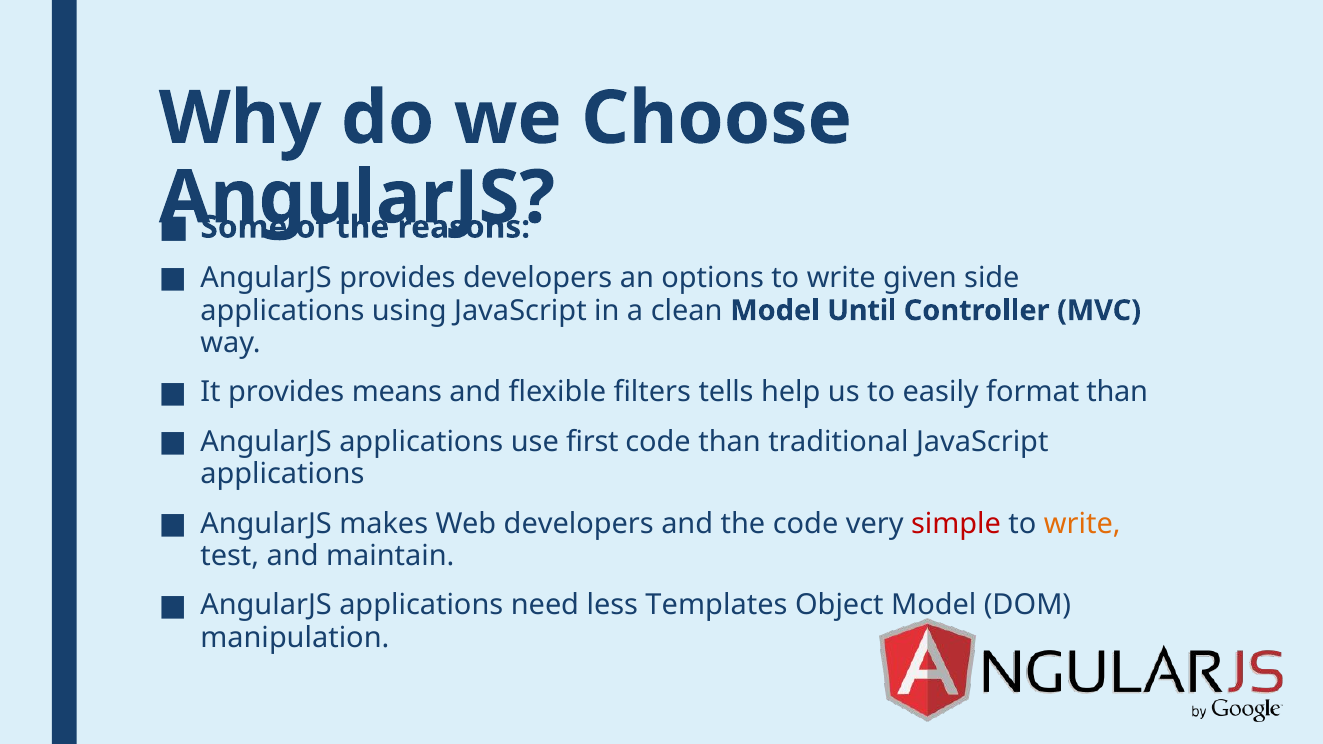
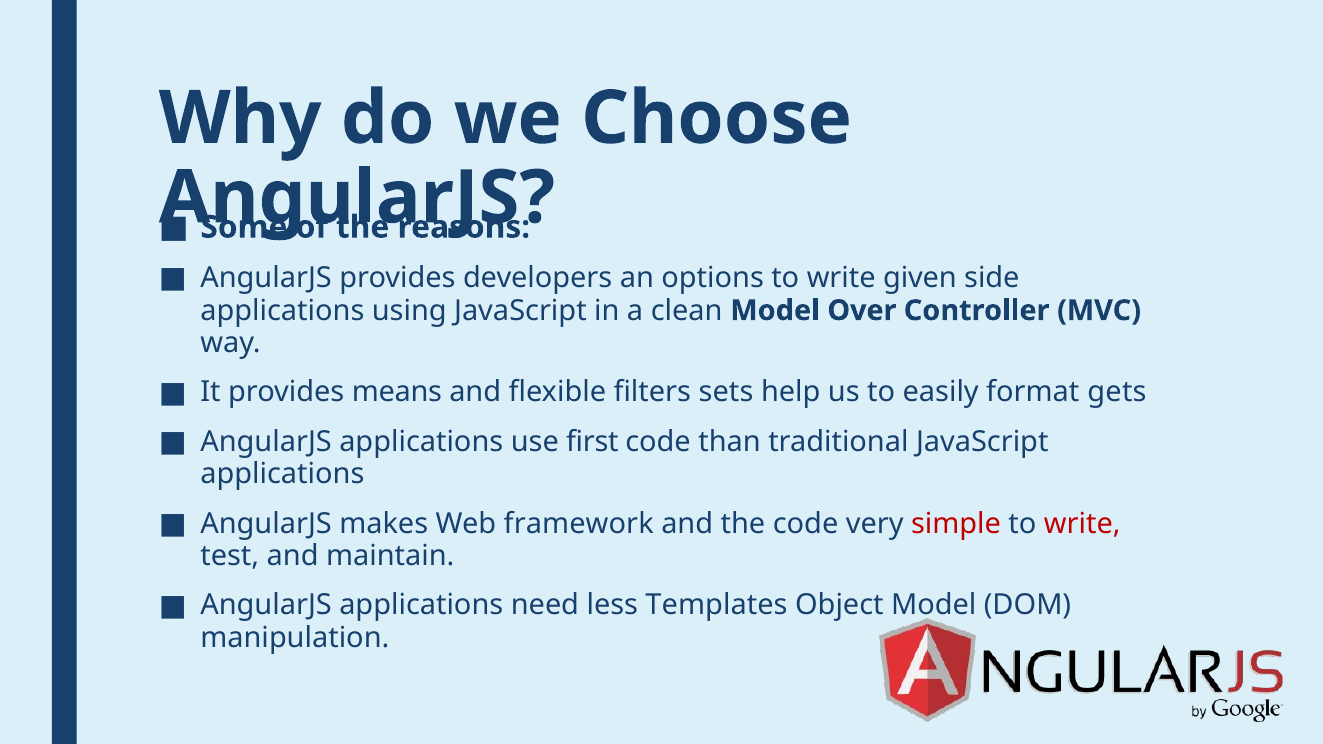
Until: Until -> Over
tells: tells -> sets
format than: than -> gets
Web developers: developers -> framework
write at (1082, 524) colour: orange -> red
